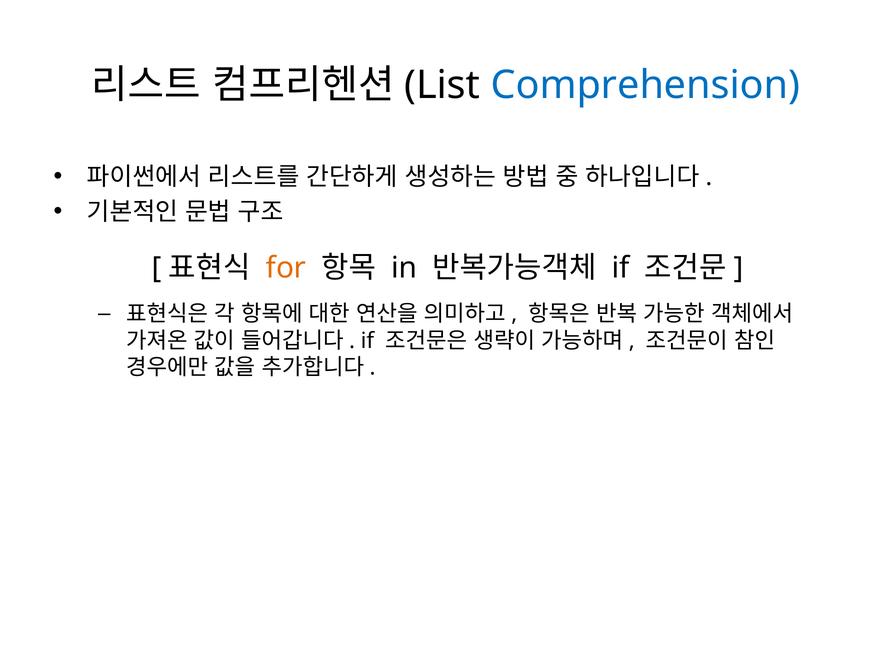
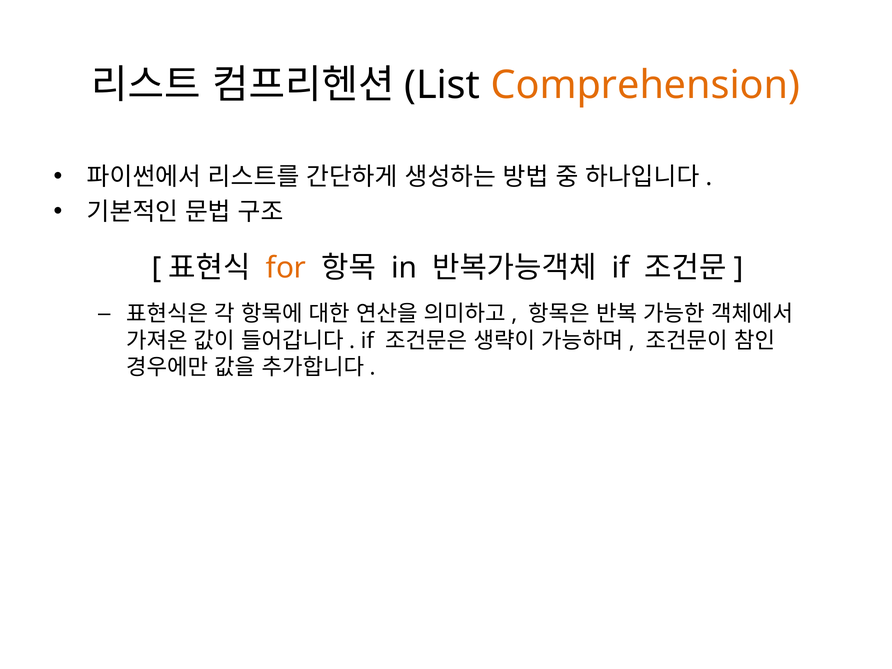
Comprehension colour: blue -> orange
